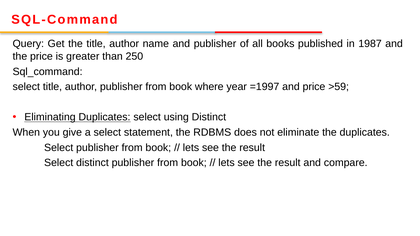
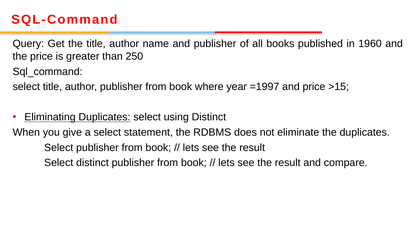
1987: 1987 -> 1960
>59: >59 -> >15
